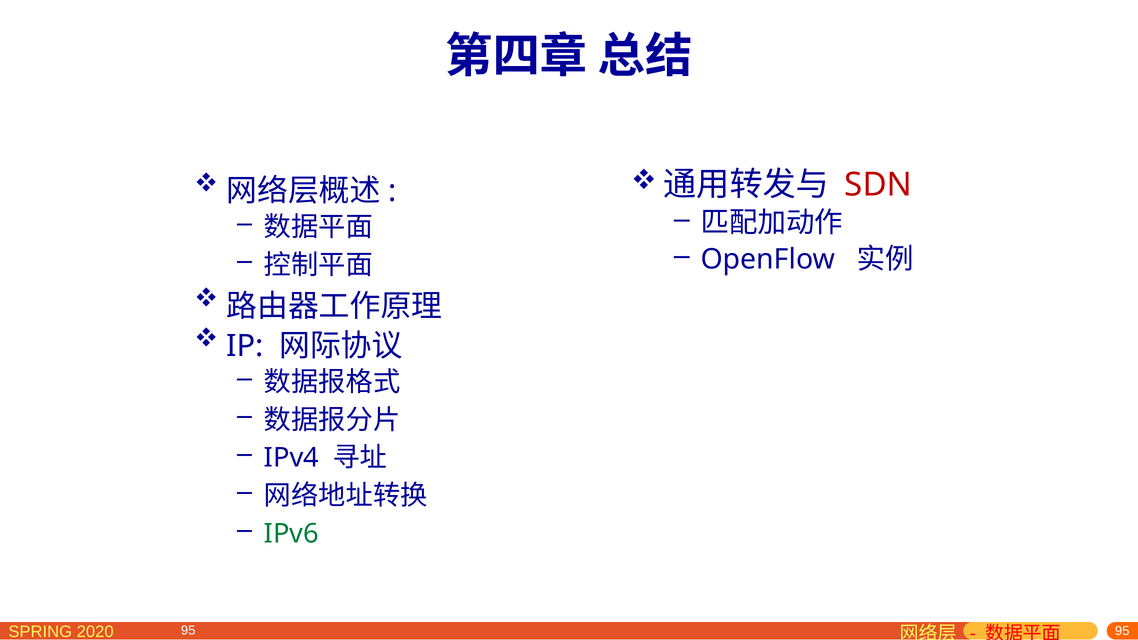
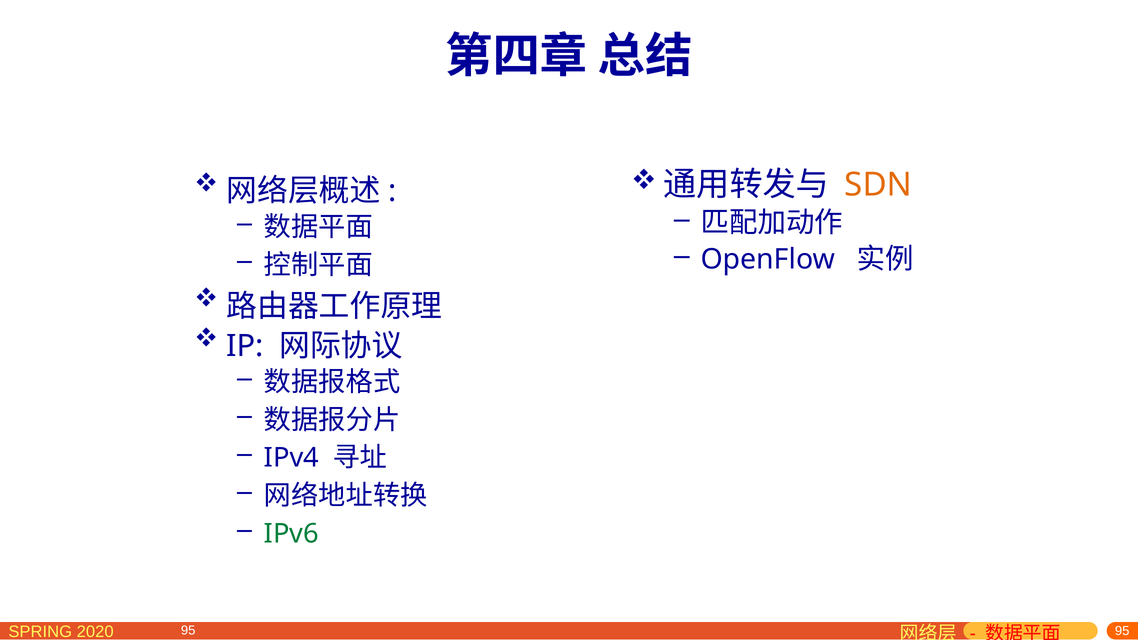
SDN colour: red -> orange
